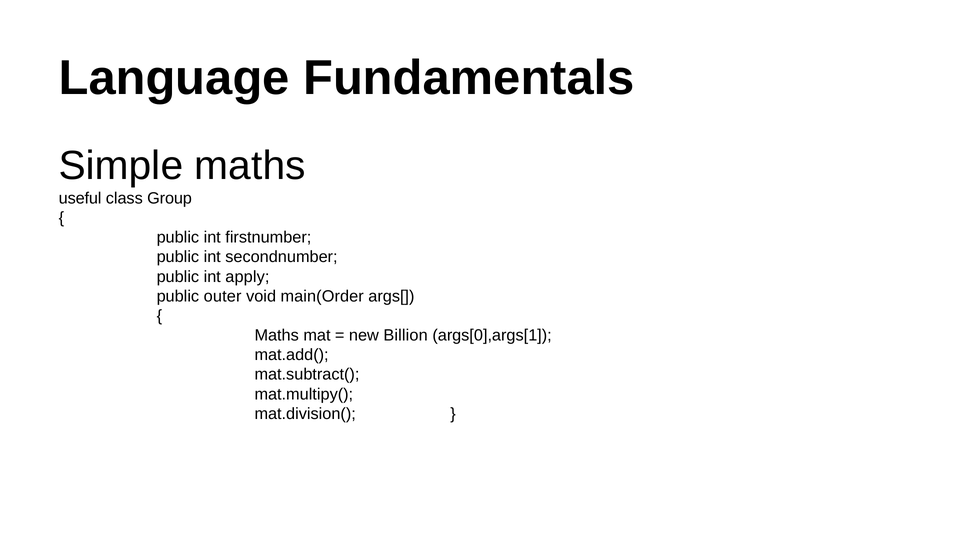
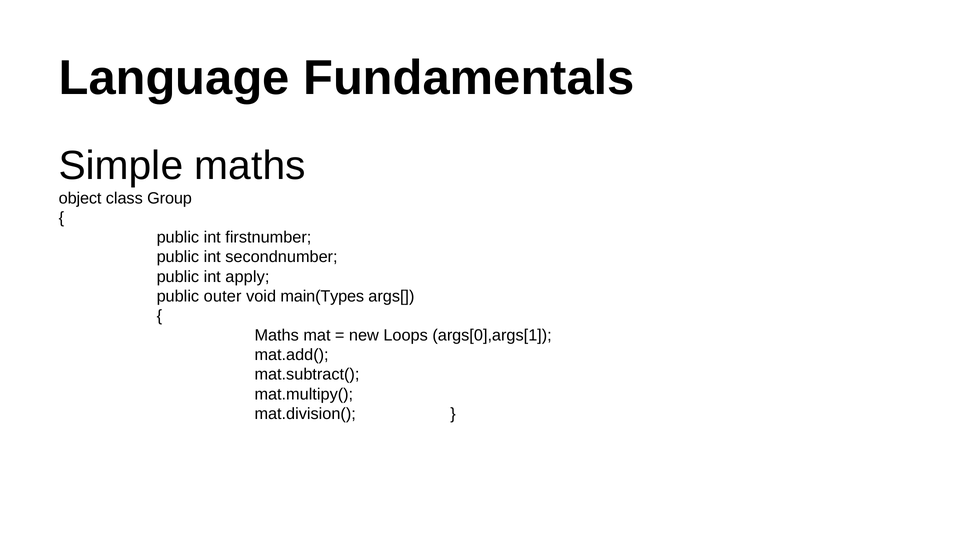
useful: useful -> object
main(Order: main(Order -> main(Types
Billion: Billion -> Loops
